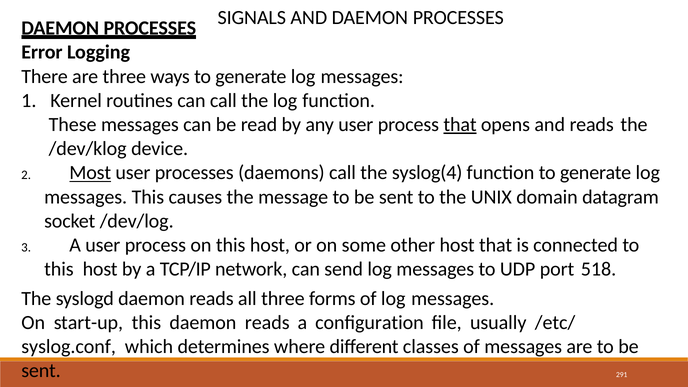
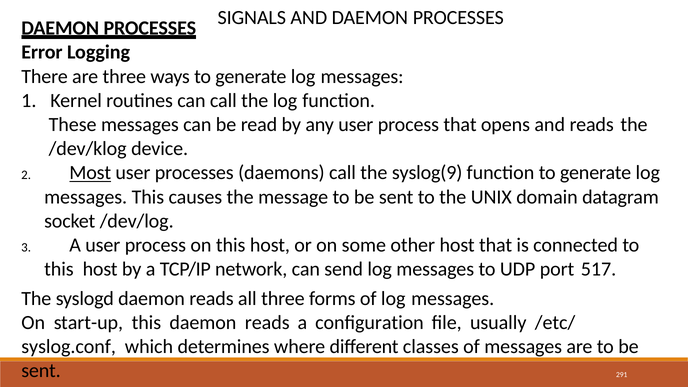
that at (460, 125) underline: present -> none
syslog(4: syslog(4 -> syslog(9
518: 518 -> 517
